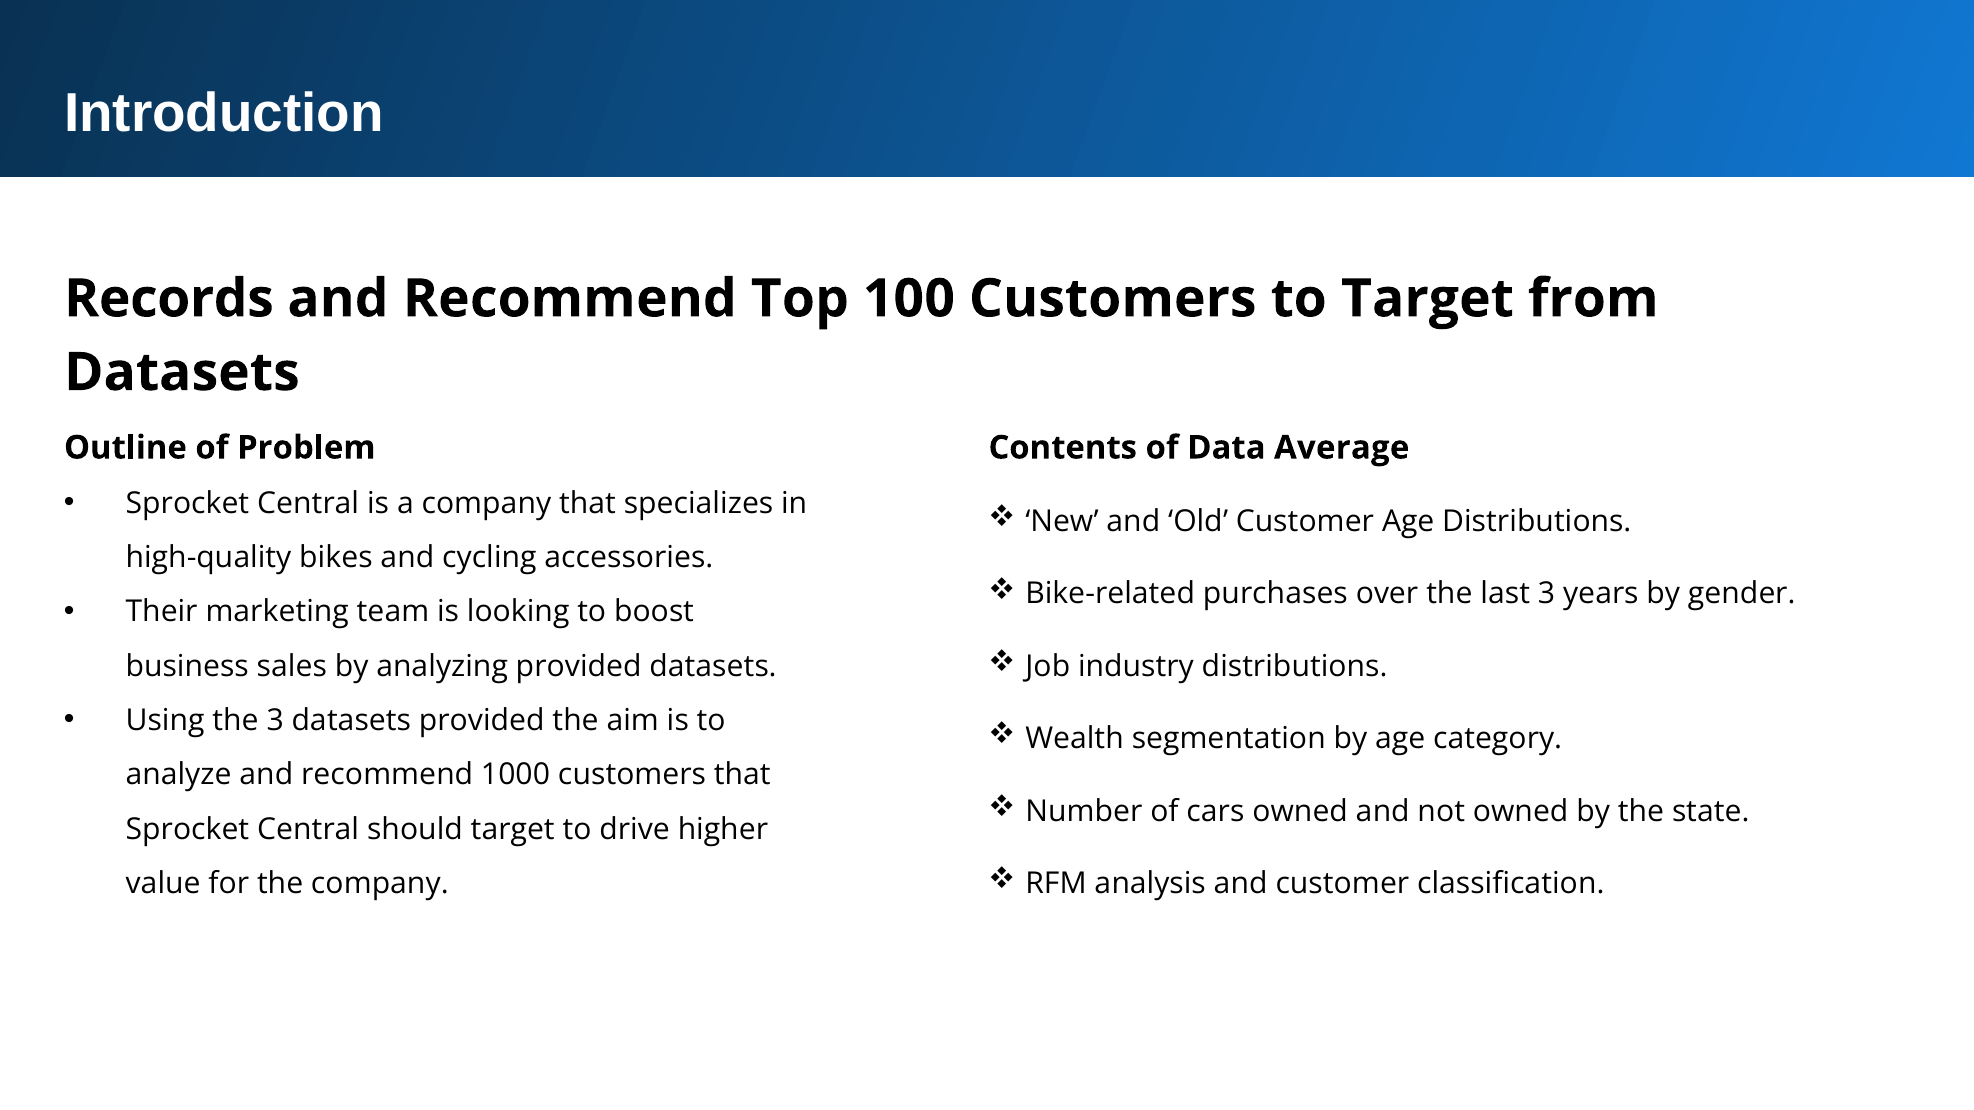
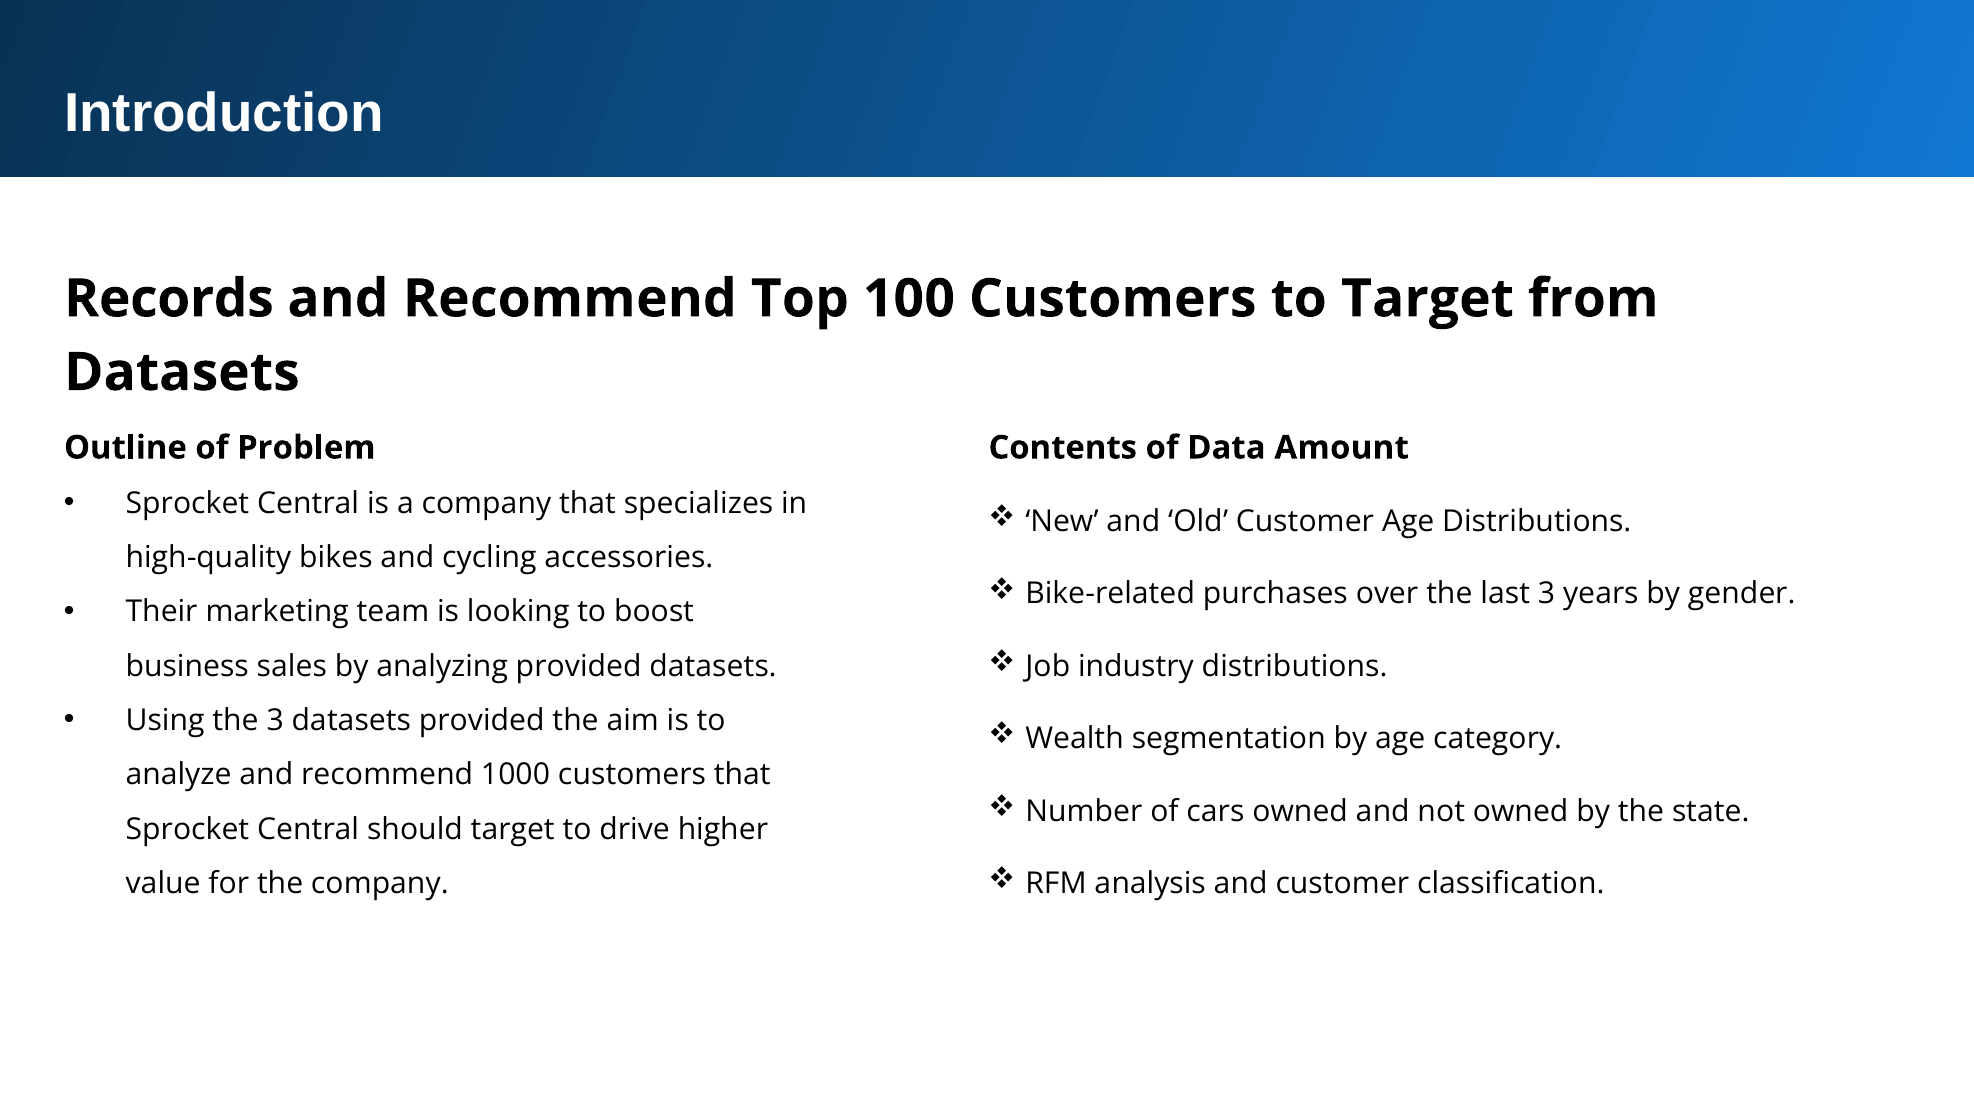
Average: Average -> Amount
